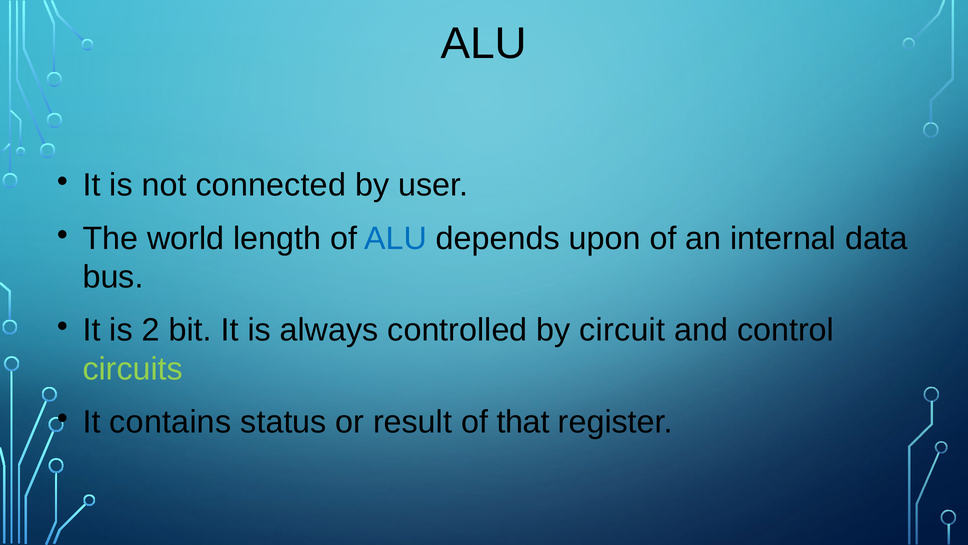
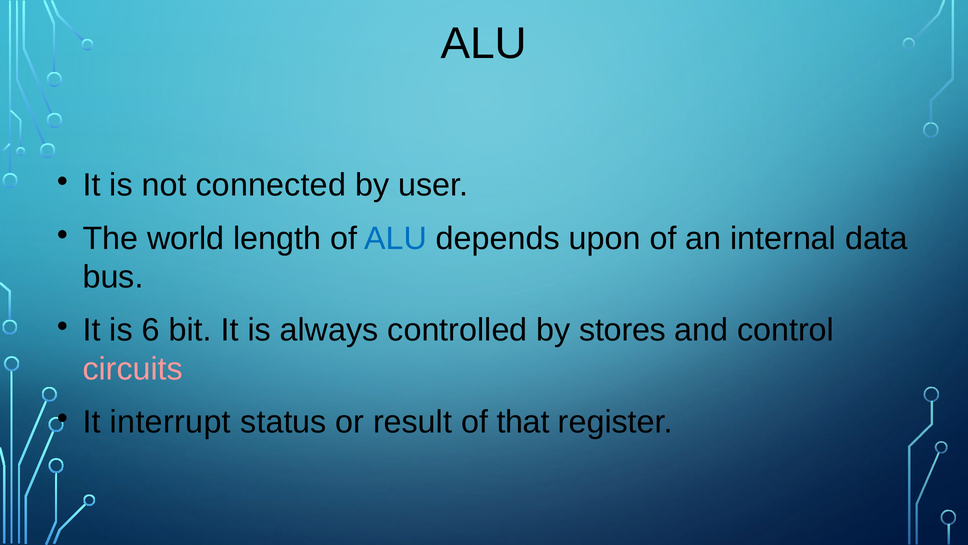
2: 2 -> 6
circuit: circuit -> stores
circuits colour: light green -> pink
contains: contains -> interrupt
